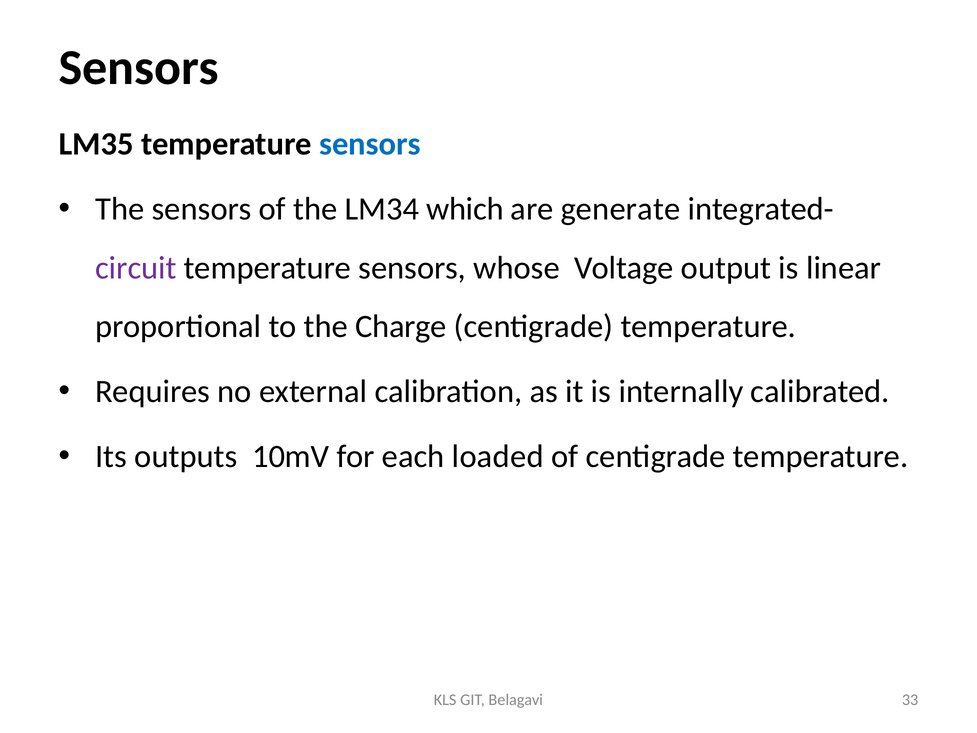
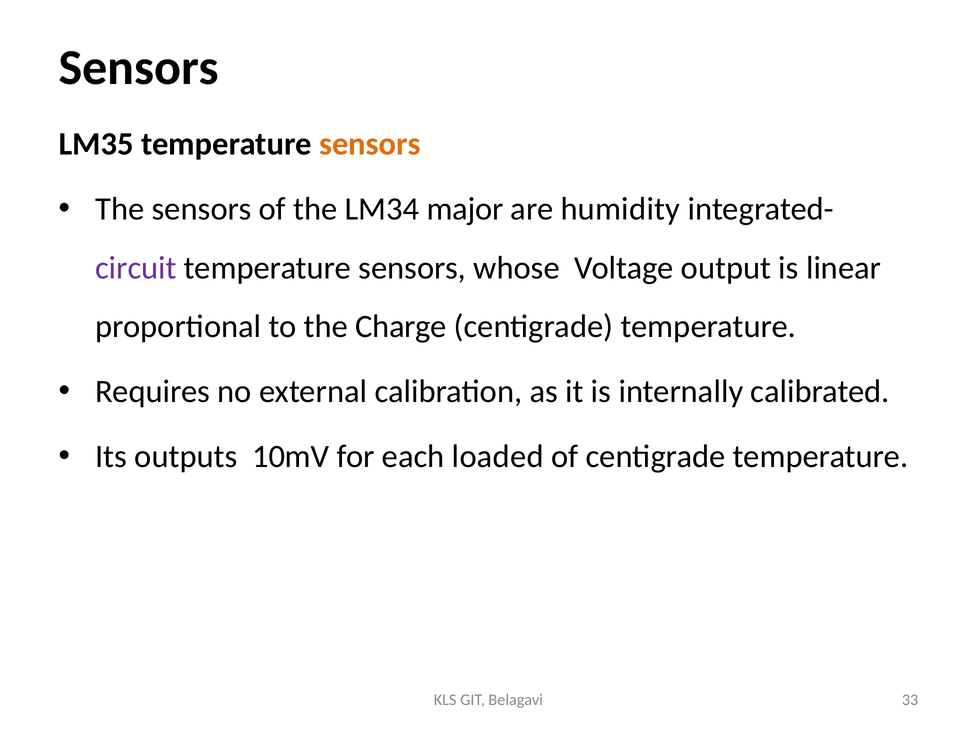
sensors at (370, 144) colour: blue -> orange
which: which -> major
generate: generate -> humidity
